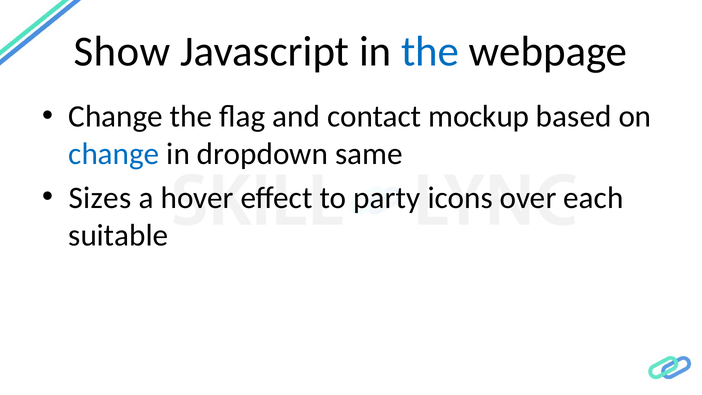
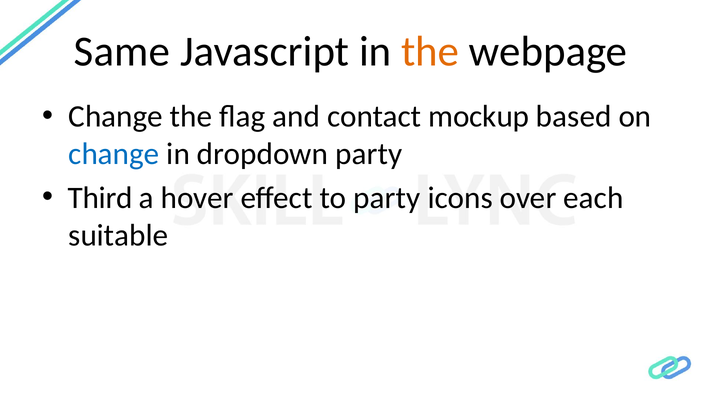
Show: Show -> Same
the at (430, 52) colour: blue -> orange
dropdown same: same -> party
Sizes: Sizes -> Third
